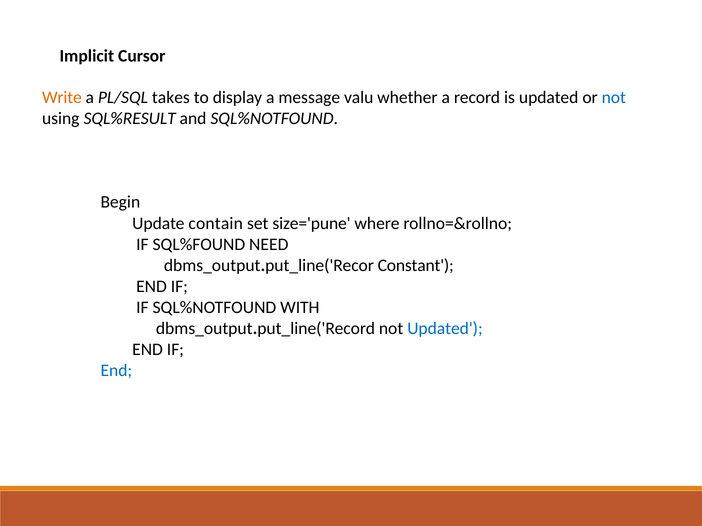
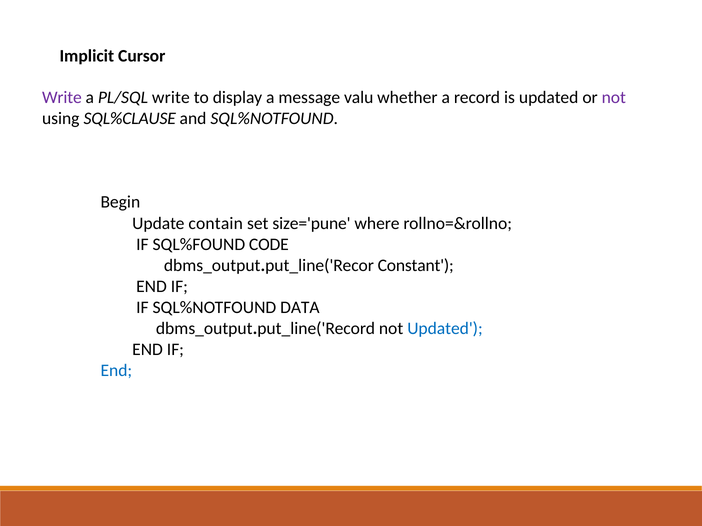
Write at (62, 98) colour: orange -> purple
PL/SQL takes: takes -> write
not at (614, 98) colour: blue -> purple
SQL%RESULT: SQL%RESULT -> SQL%CLAUSE
NEED: NEED -> CODE
WITH: WITH -> DATA
